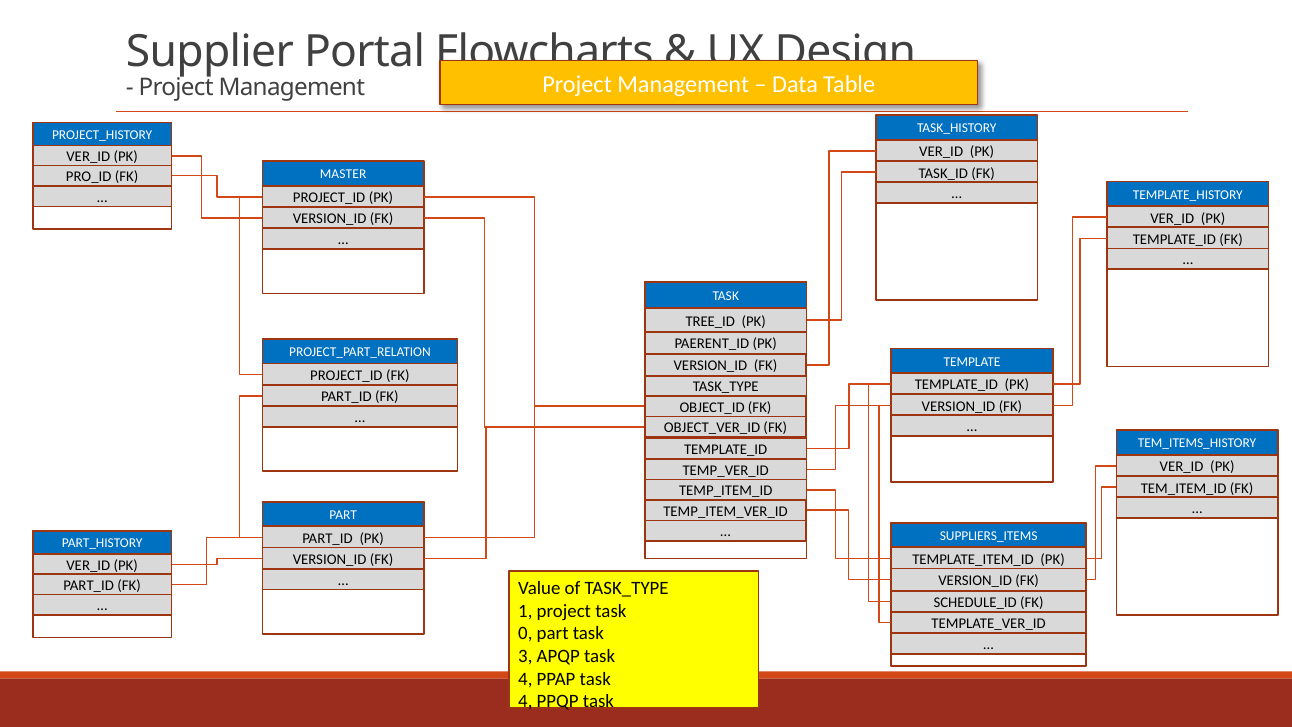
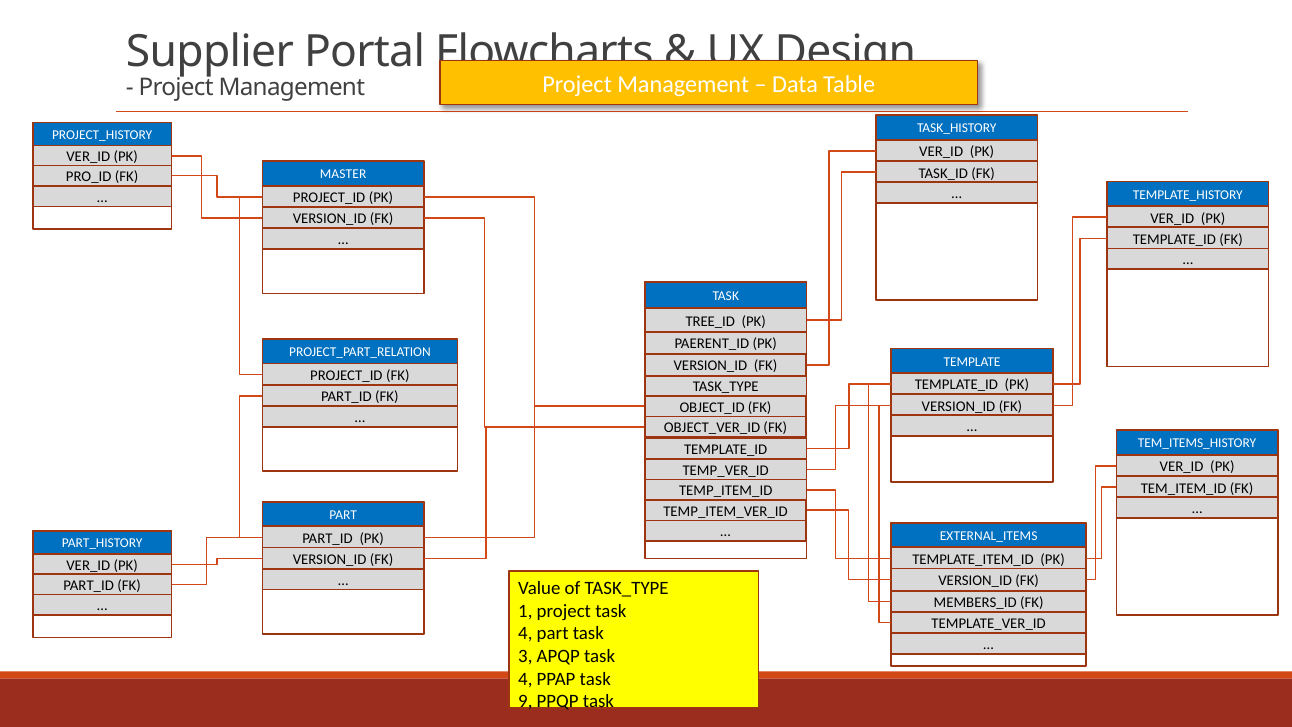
SUPPLIERS_ITEMS: SUPPLIERS_ITEMS -> EXTERNAL_ITEMS
SCHEDULE_ID: SCHEDULE_ID -> MEMBERS_ID
0 at (525, 633): 0 -> 4
4 at (525, 701): 4 -> 9
